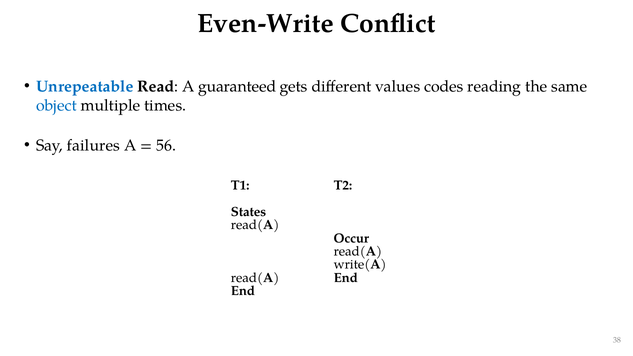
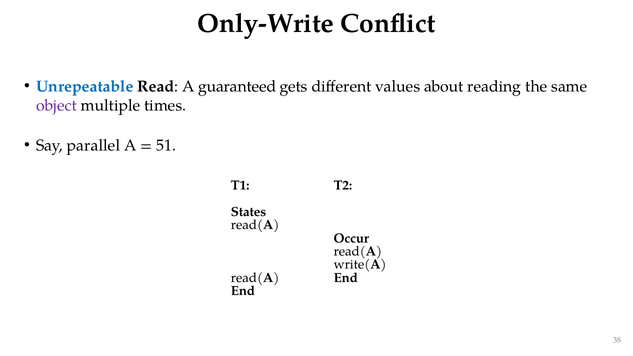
Even-Write: Even-Write -> Only-Write
codes: codes -> about
object colour: blue -> purple
failures: failures -> parallel
56: 56 -> 51
